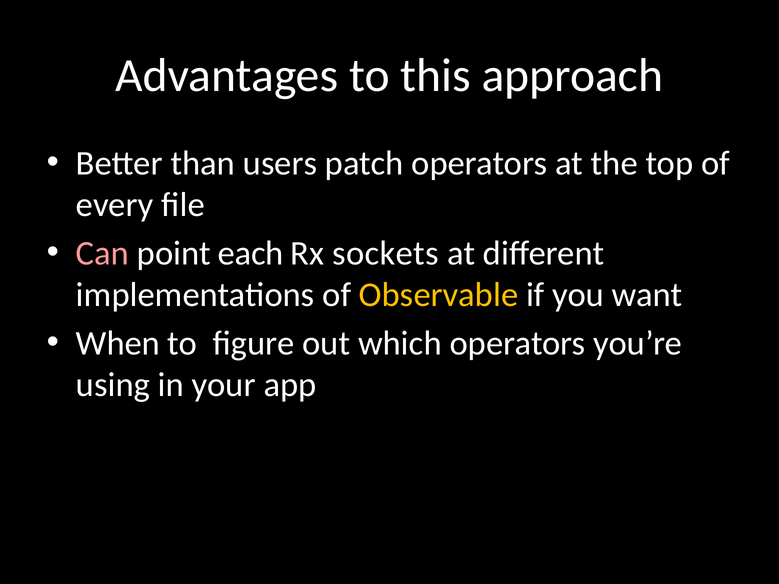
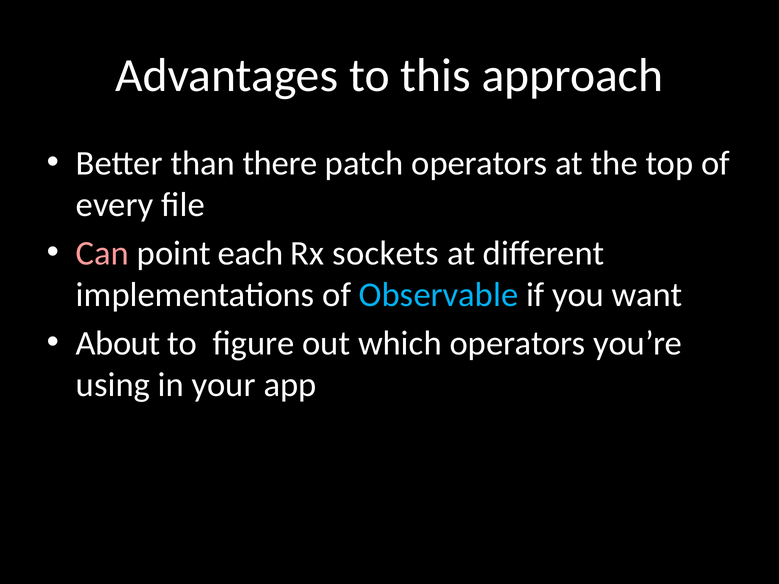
users: users -> there
Observable colour: yellow -> light blue
When: When -> About
